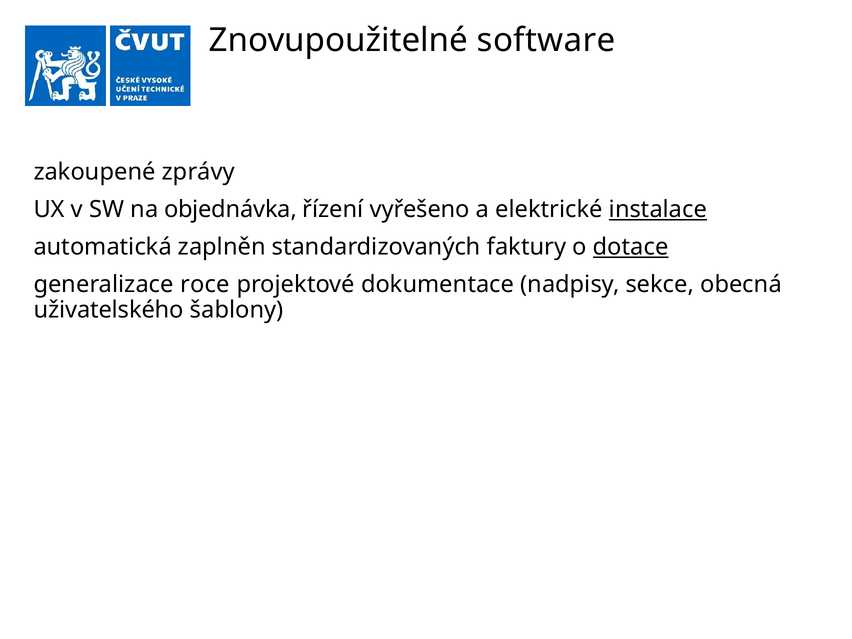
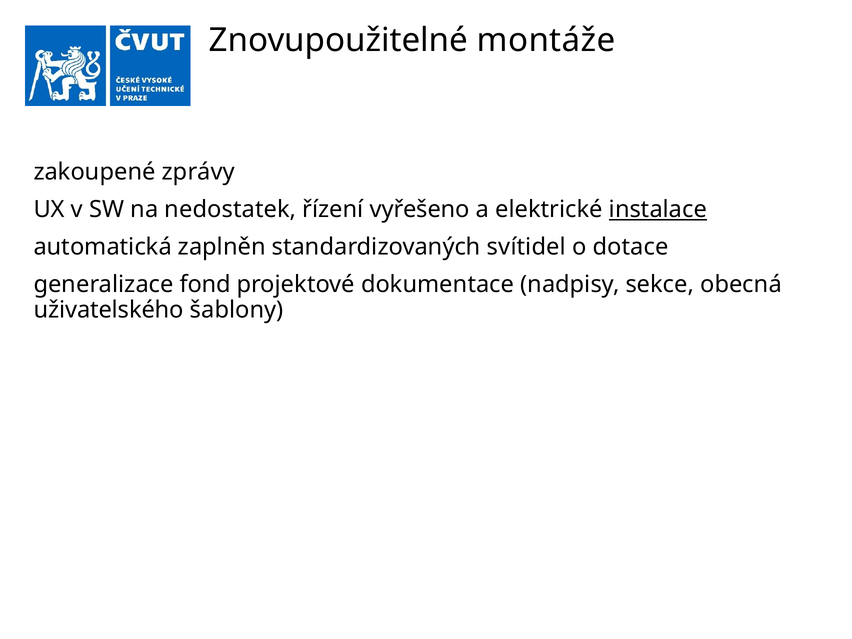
software: software -> montáže
objednávka: objednávka -> nedostatek
faktury: faktury -> svítidel
dotace underline: present -> none
roce: roce -> fond
